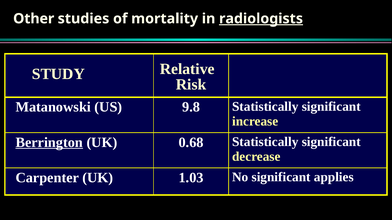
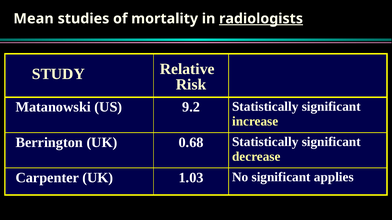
Other: Other -> Mean
9.8: 9.8 -> 9.2
Berrington underline: present -> none
